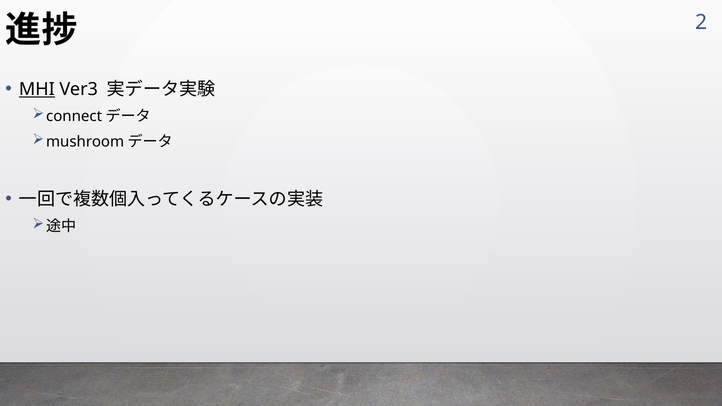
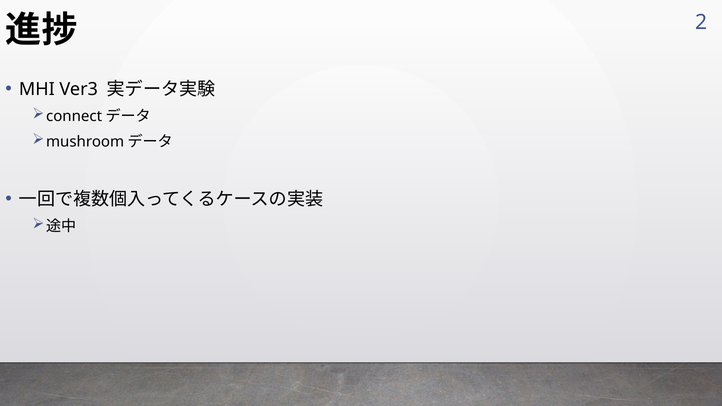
MHI underline: present -> none
